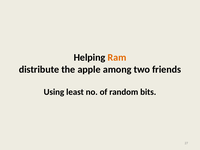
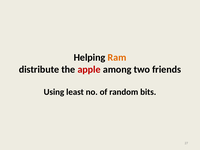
apple colour: black -> red
